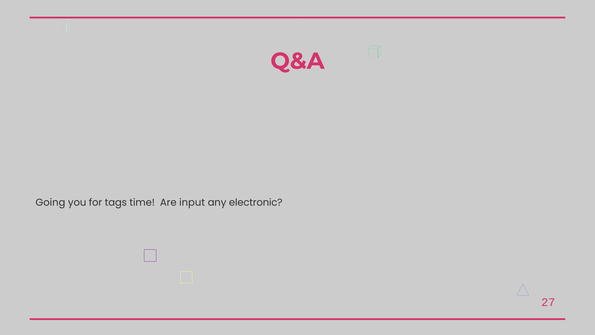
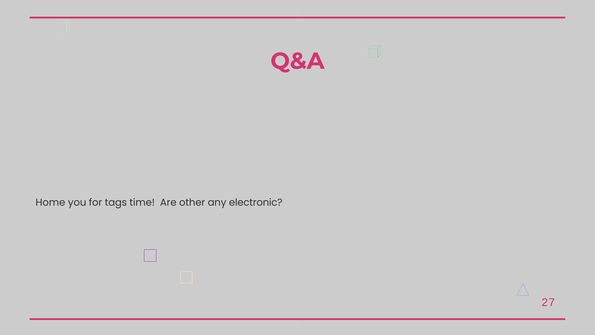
Going: Going -> Home
input: input -> other
